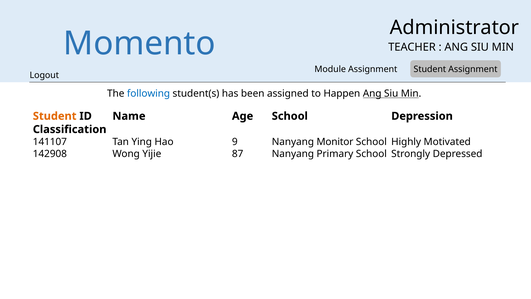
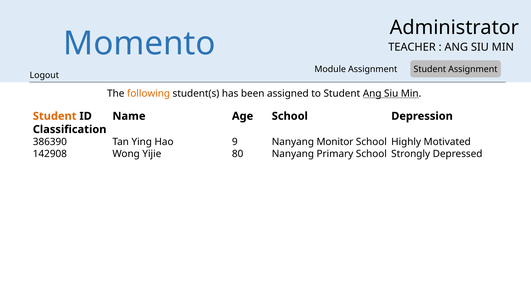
following colour: blue -> orange
to Happen: Happen -> Student
141107: 141107 -> 386390
87: 87 -> 80
